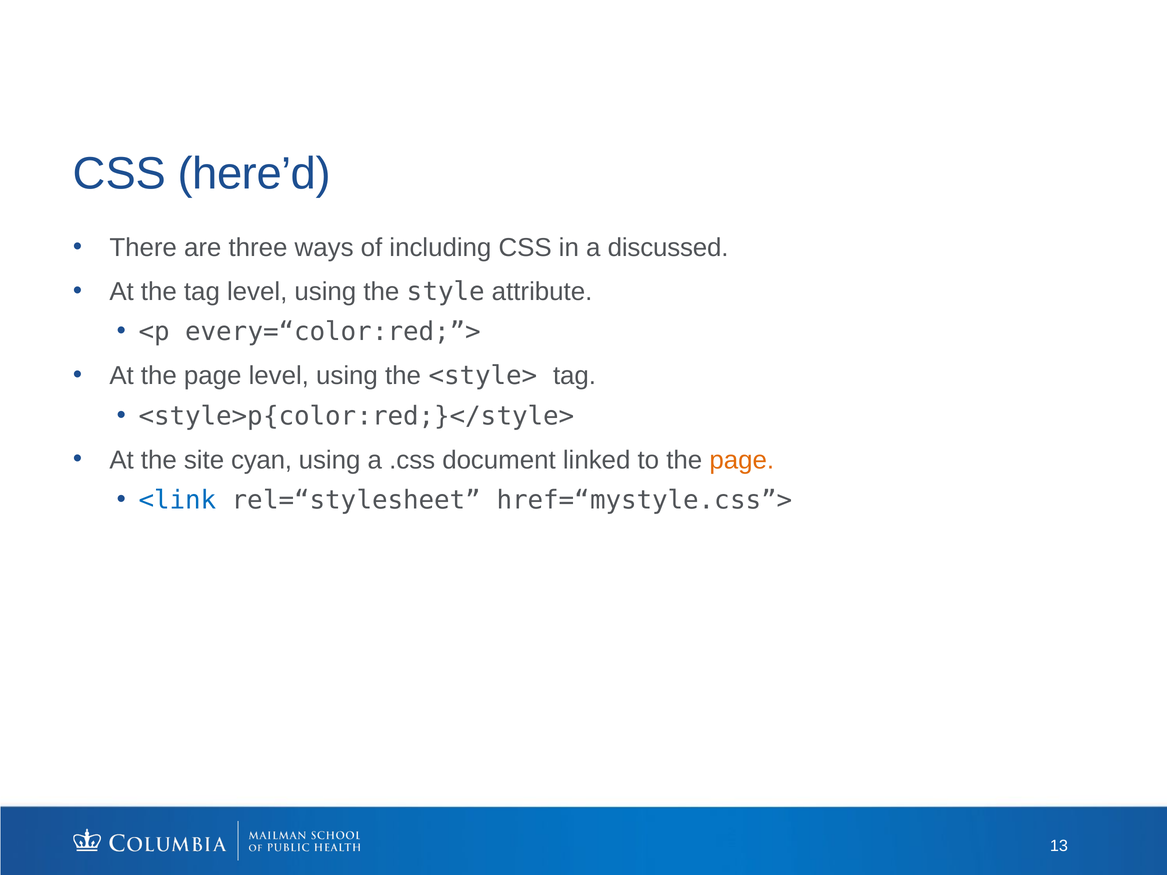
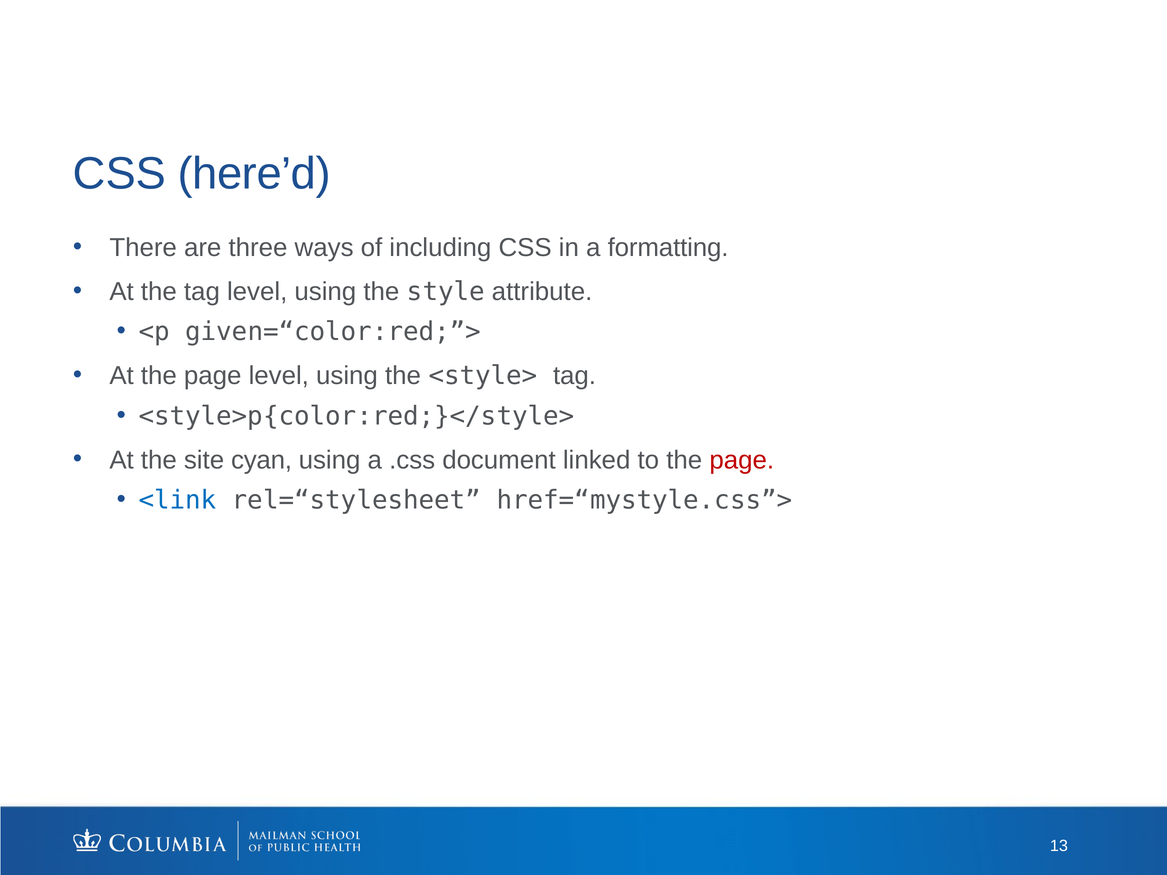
discussed: discussed -> formatting
every=“color:red;”>: every=“color:red;”> -> given=“color:red;”>
page at (742, 460) colour: orange -> red
